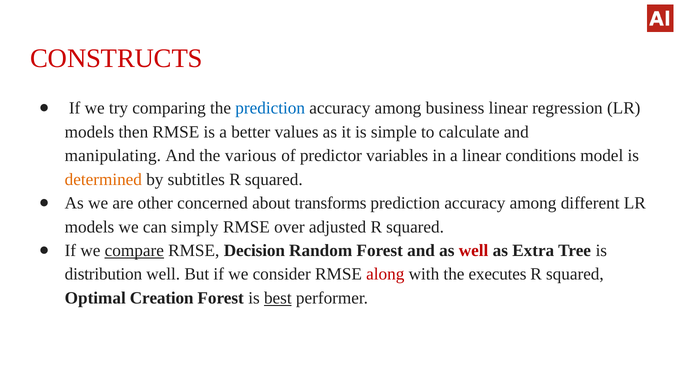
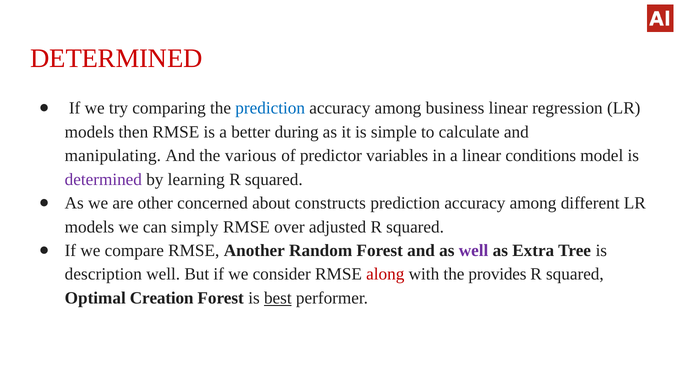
CONSTRUCTS at (116, 58): CONSTRUCTS -> DETERMINED
values: values -> during
determined at (103, 179) colour: orange -> purple
subtitles: subtitles -> learning
transforms: transforms -> constructs
compare underline: present -> none
Decision: Decision -> Another
well at (474, 251) colour: red -> purple
distribution: distribution -> description
executes: executes -> provides
